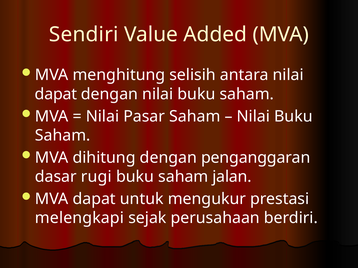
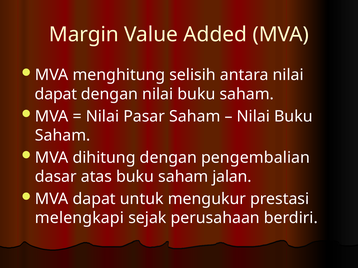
Sendiri: Sendiri -> Margin
penganggaran: penganggaran -> pengembalian
rugi: rugi -> atas
